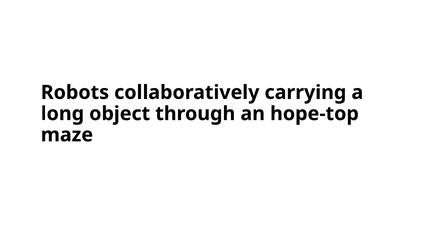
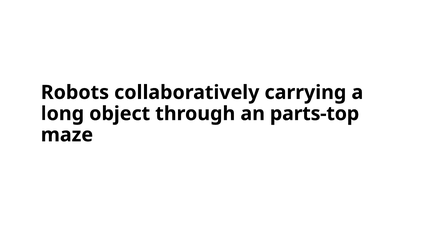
hope-top: hope-top -> parts-top
